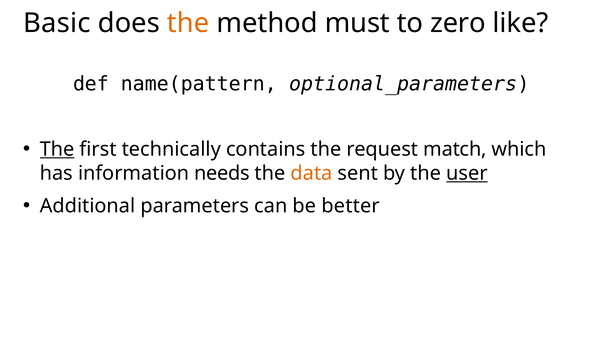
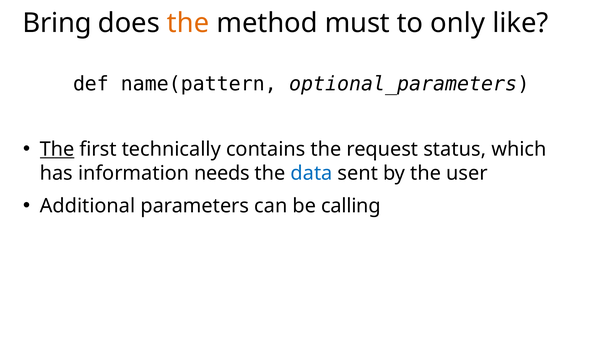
Basic: Basic -> Bring
zero: zero -> only
match: match -> status
data colour: orange -> blue
user underline: present -> none
better: better -> calling
